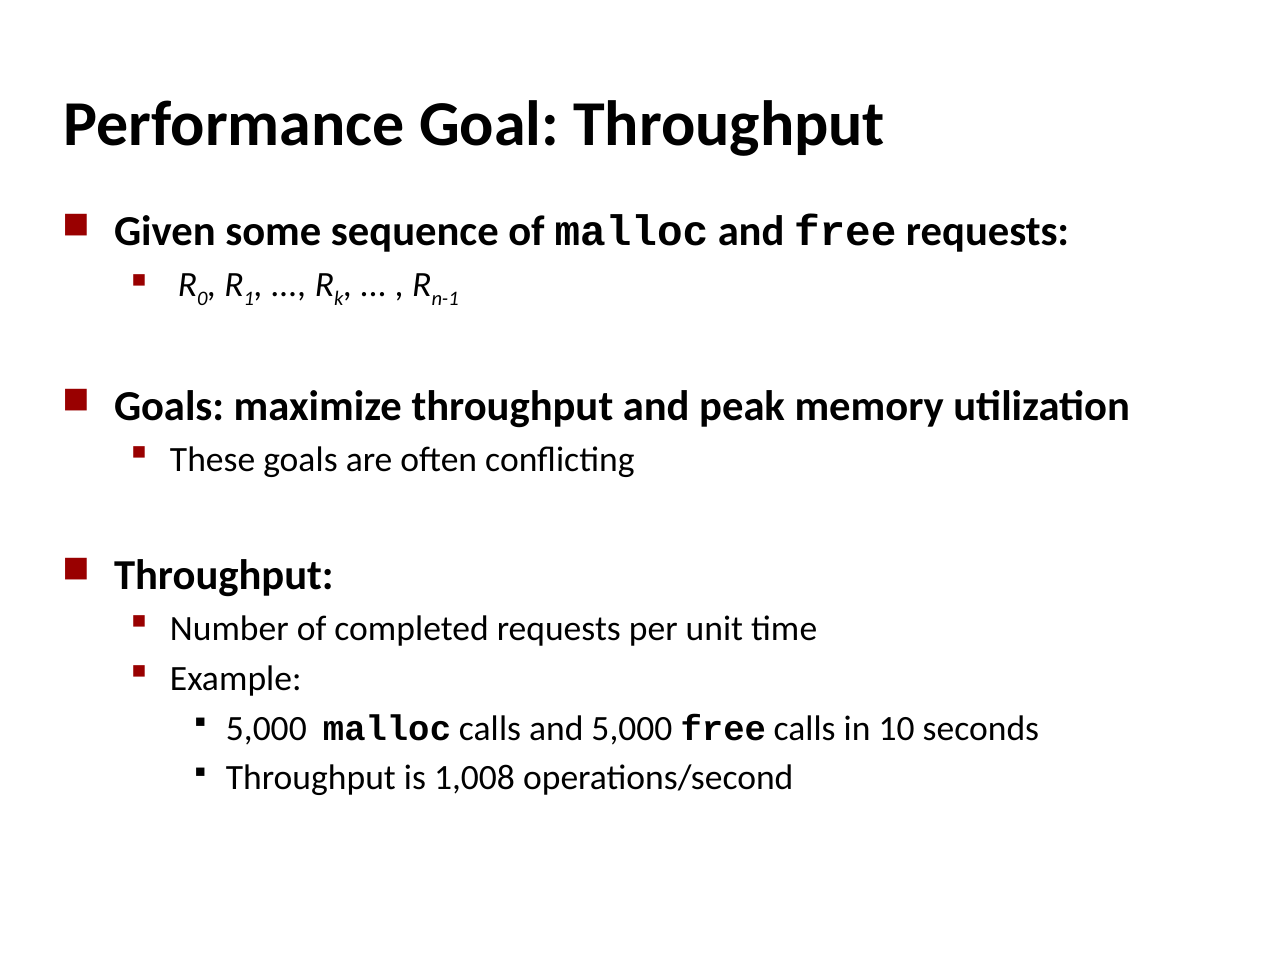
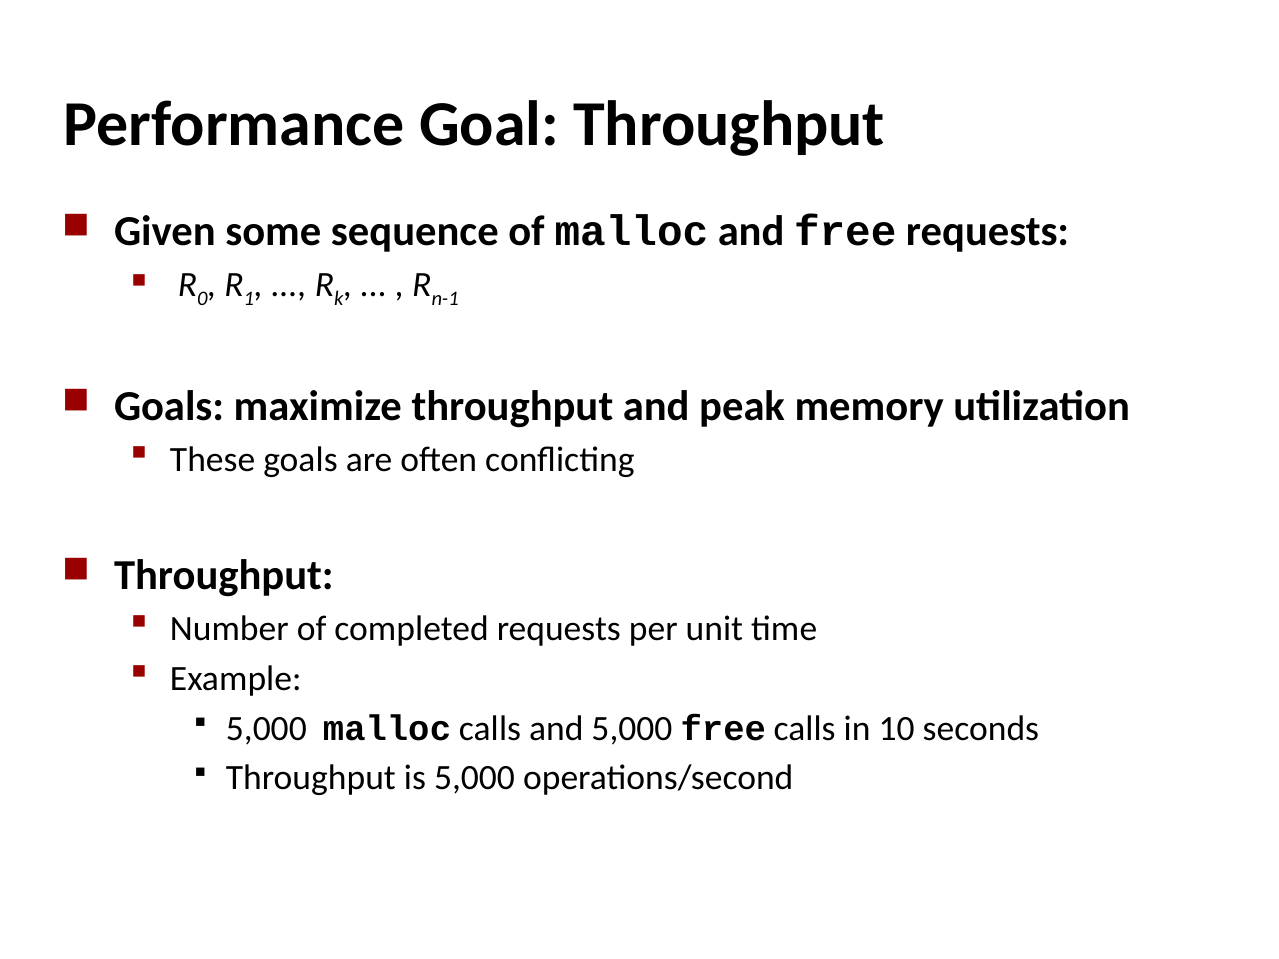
is 1,008: 1,008 -> 5,000
